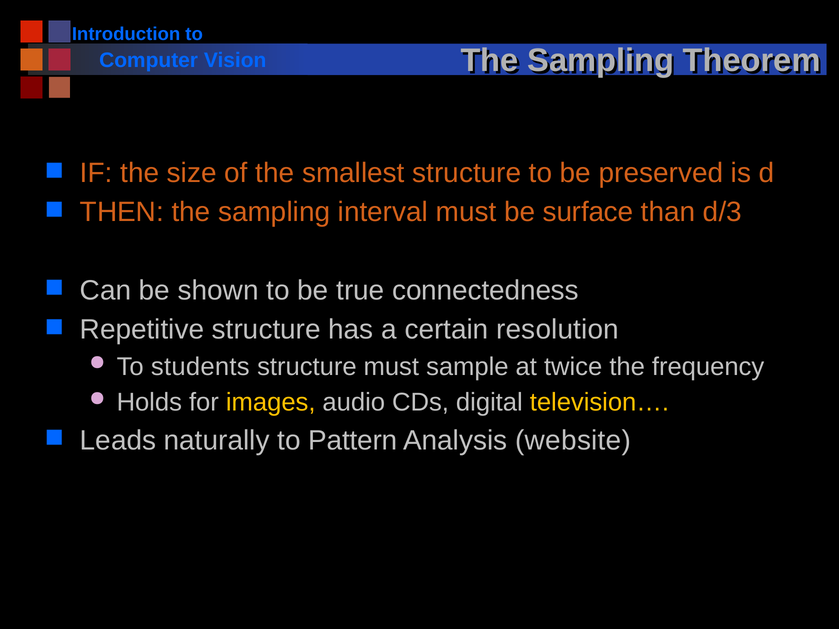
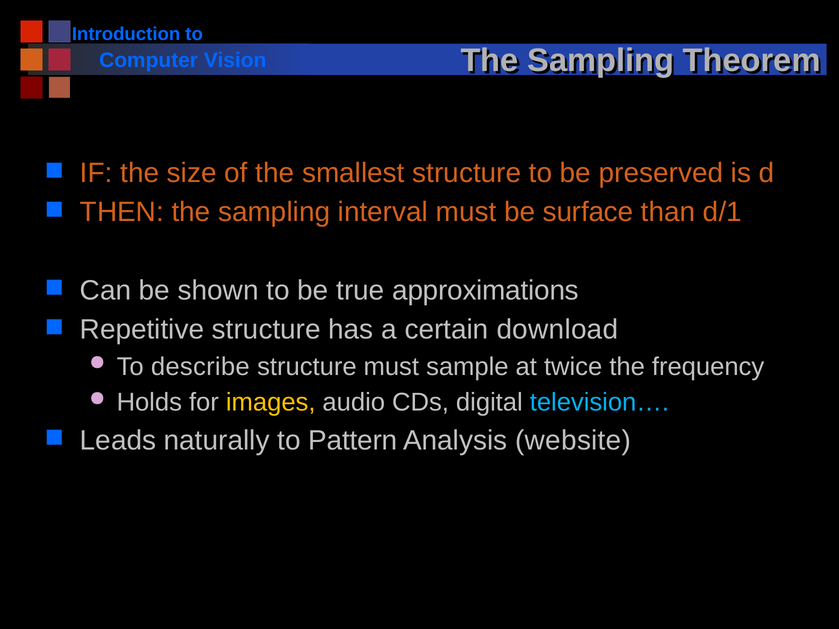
d/3: d/3 -> d/1
connectedness: connectedness -> approximations
resolution: resolution -> download
students: students -> describe
television… colour: yellow -> light blue
